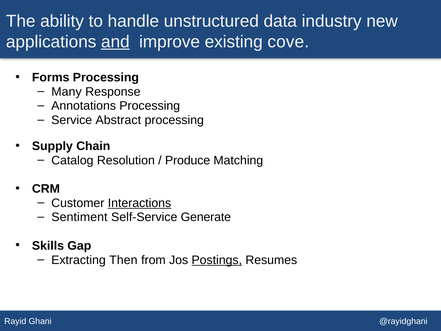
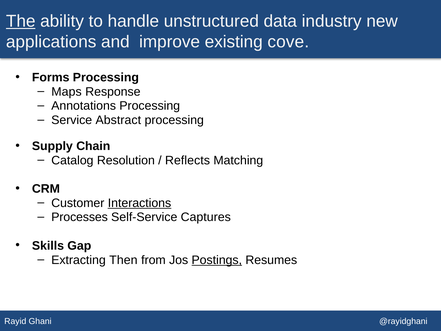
The underline: none -> present
and underline: present -> none
Many: Many -> Maps
Produce: Produce -> Reflects
Sentiment: Sentiment -> Processes
Generate: Generate -> Captures
